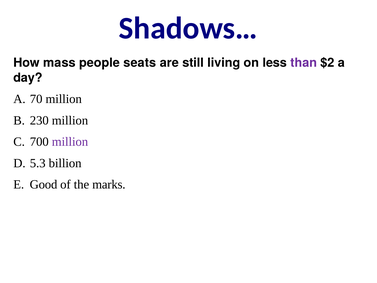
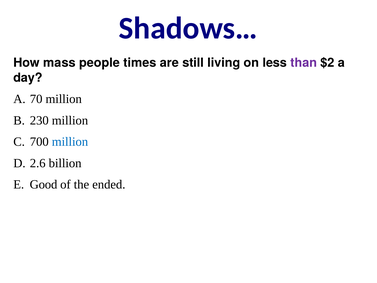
seats: seats -> times
million at (70, 142) colour: purple -> blue
5.3: 5.3 -> 2.6
marks: marks -> ended
